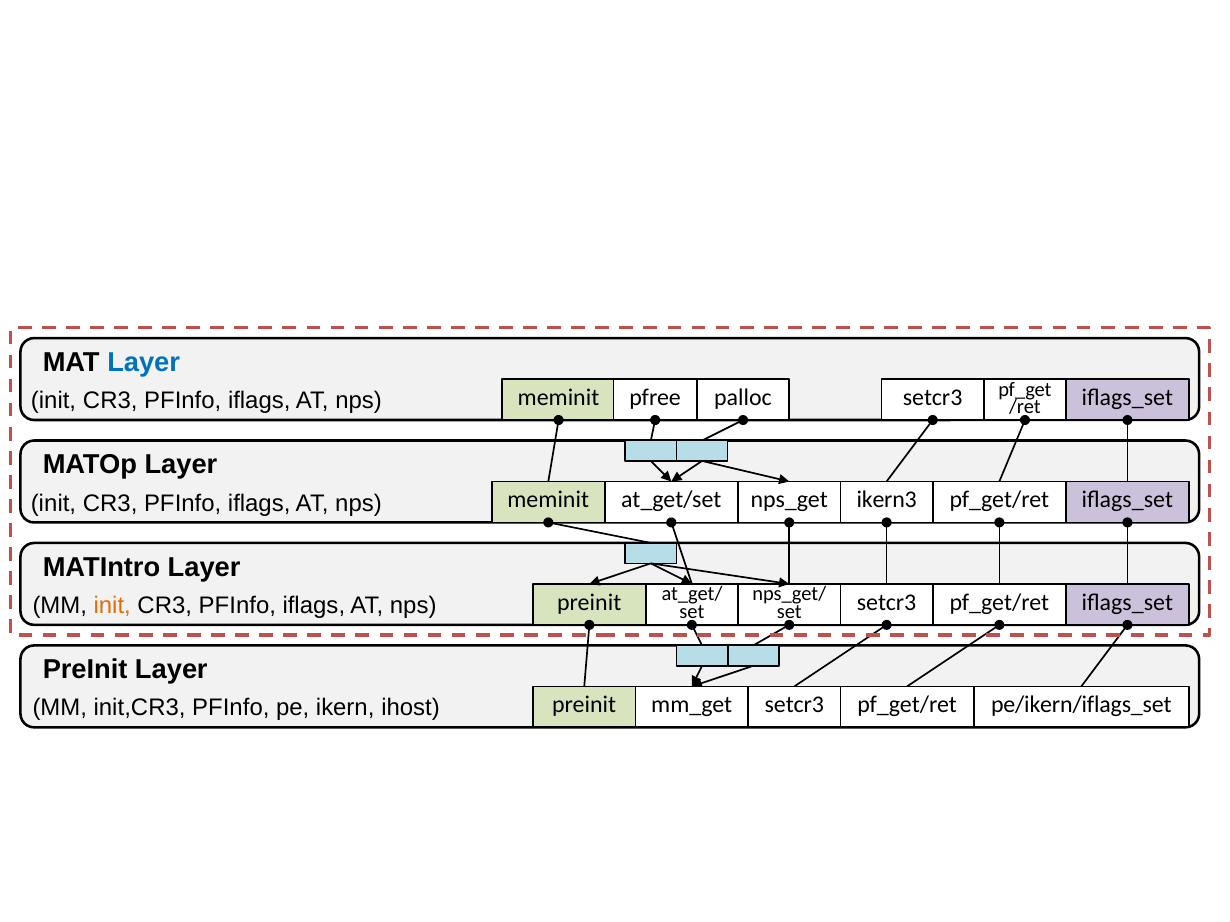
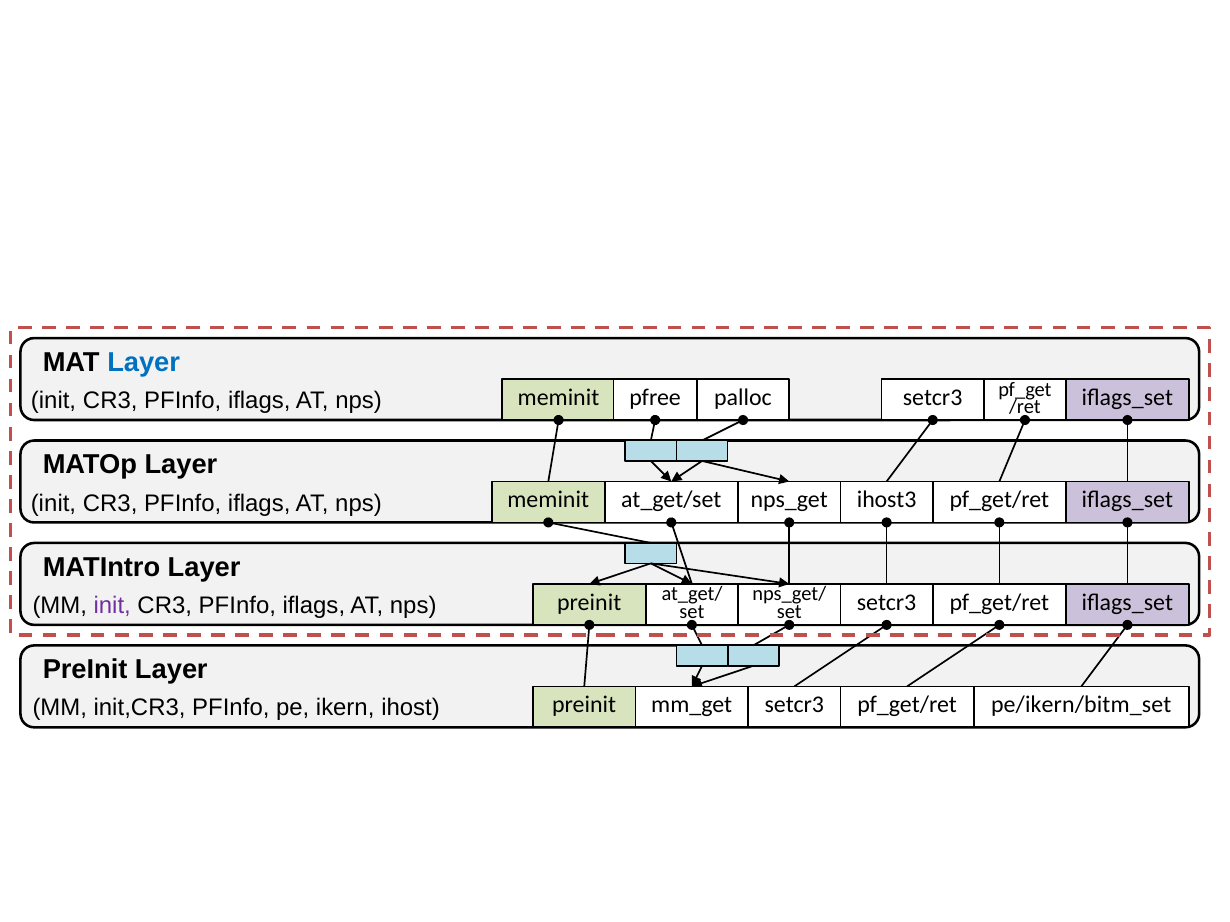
ikern3: ikern3 -> ihost3
init at (112, 606) colour: orange -> purple
pe/ikern/iflags_set: pe/ikern/iflags_set -> pe/ikern/bitm_set
